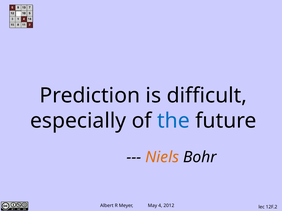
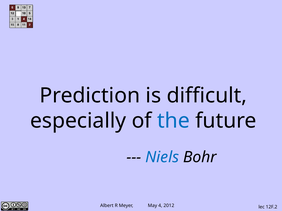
Niels colour: orange -> blue
